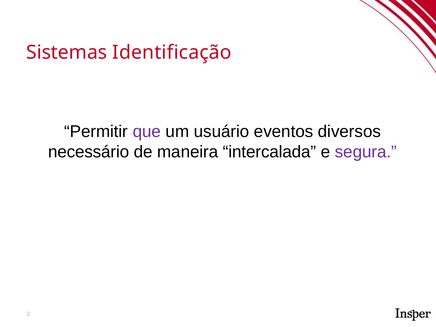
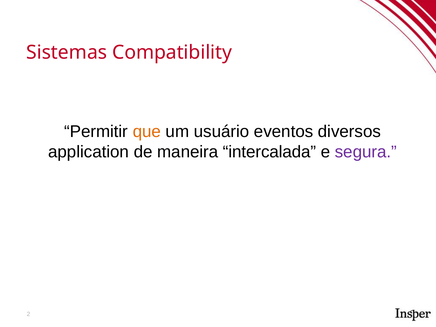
Identificação: Identificação -> Compatibility
que colour: purple -> orange
necessário: necessário -> application
